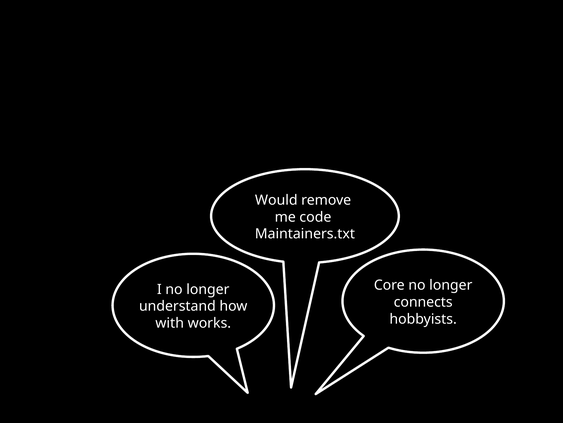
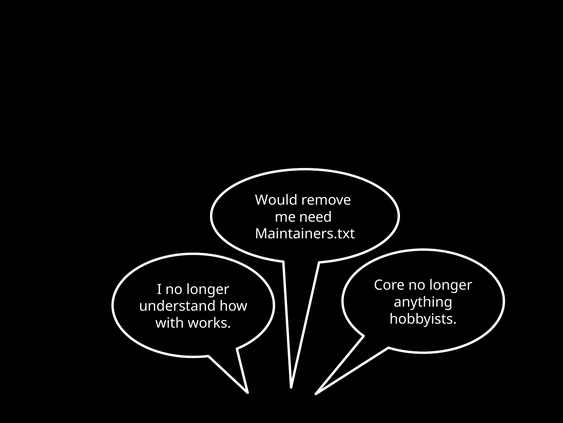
code: code -> need
connects: connects -> anything
